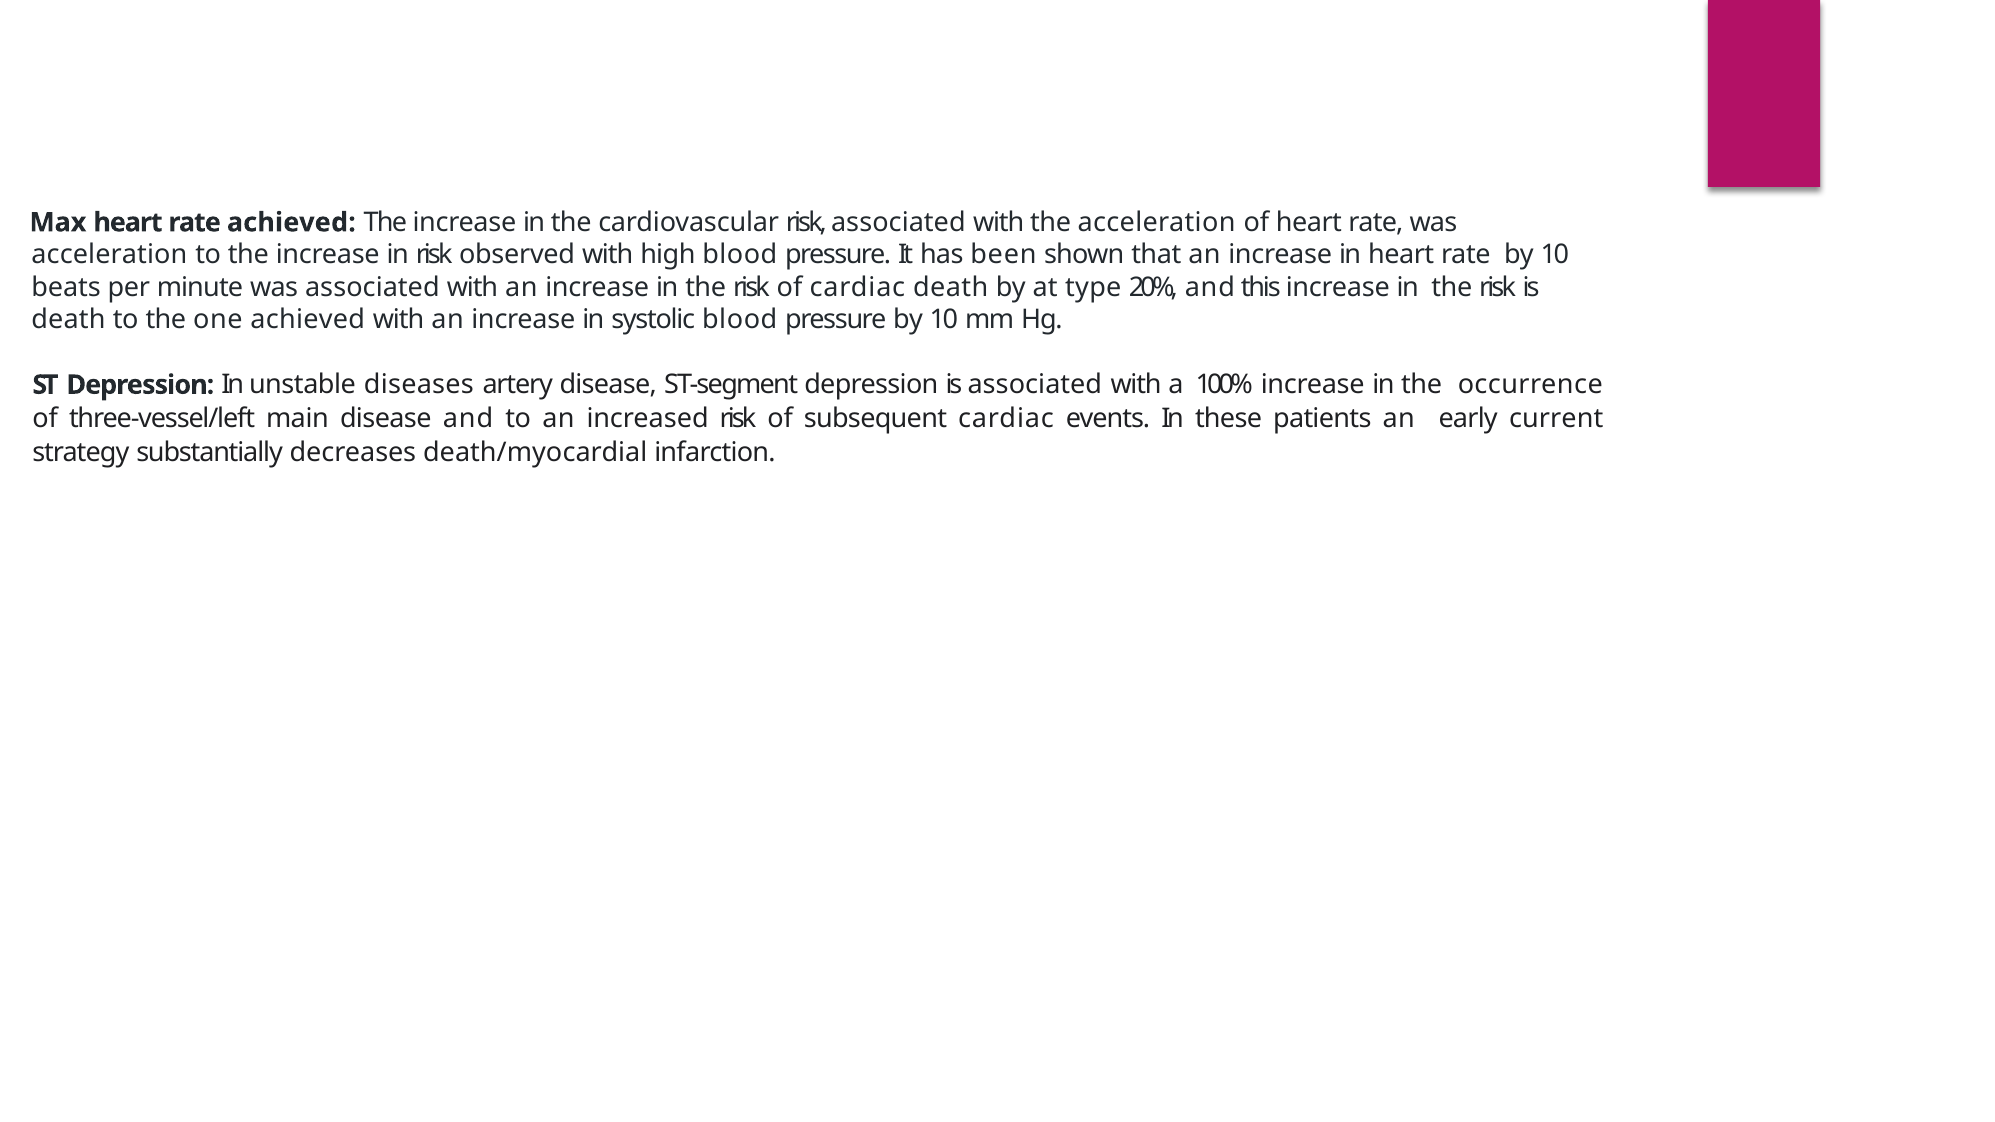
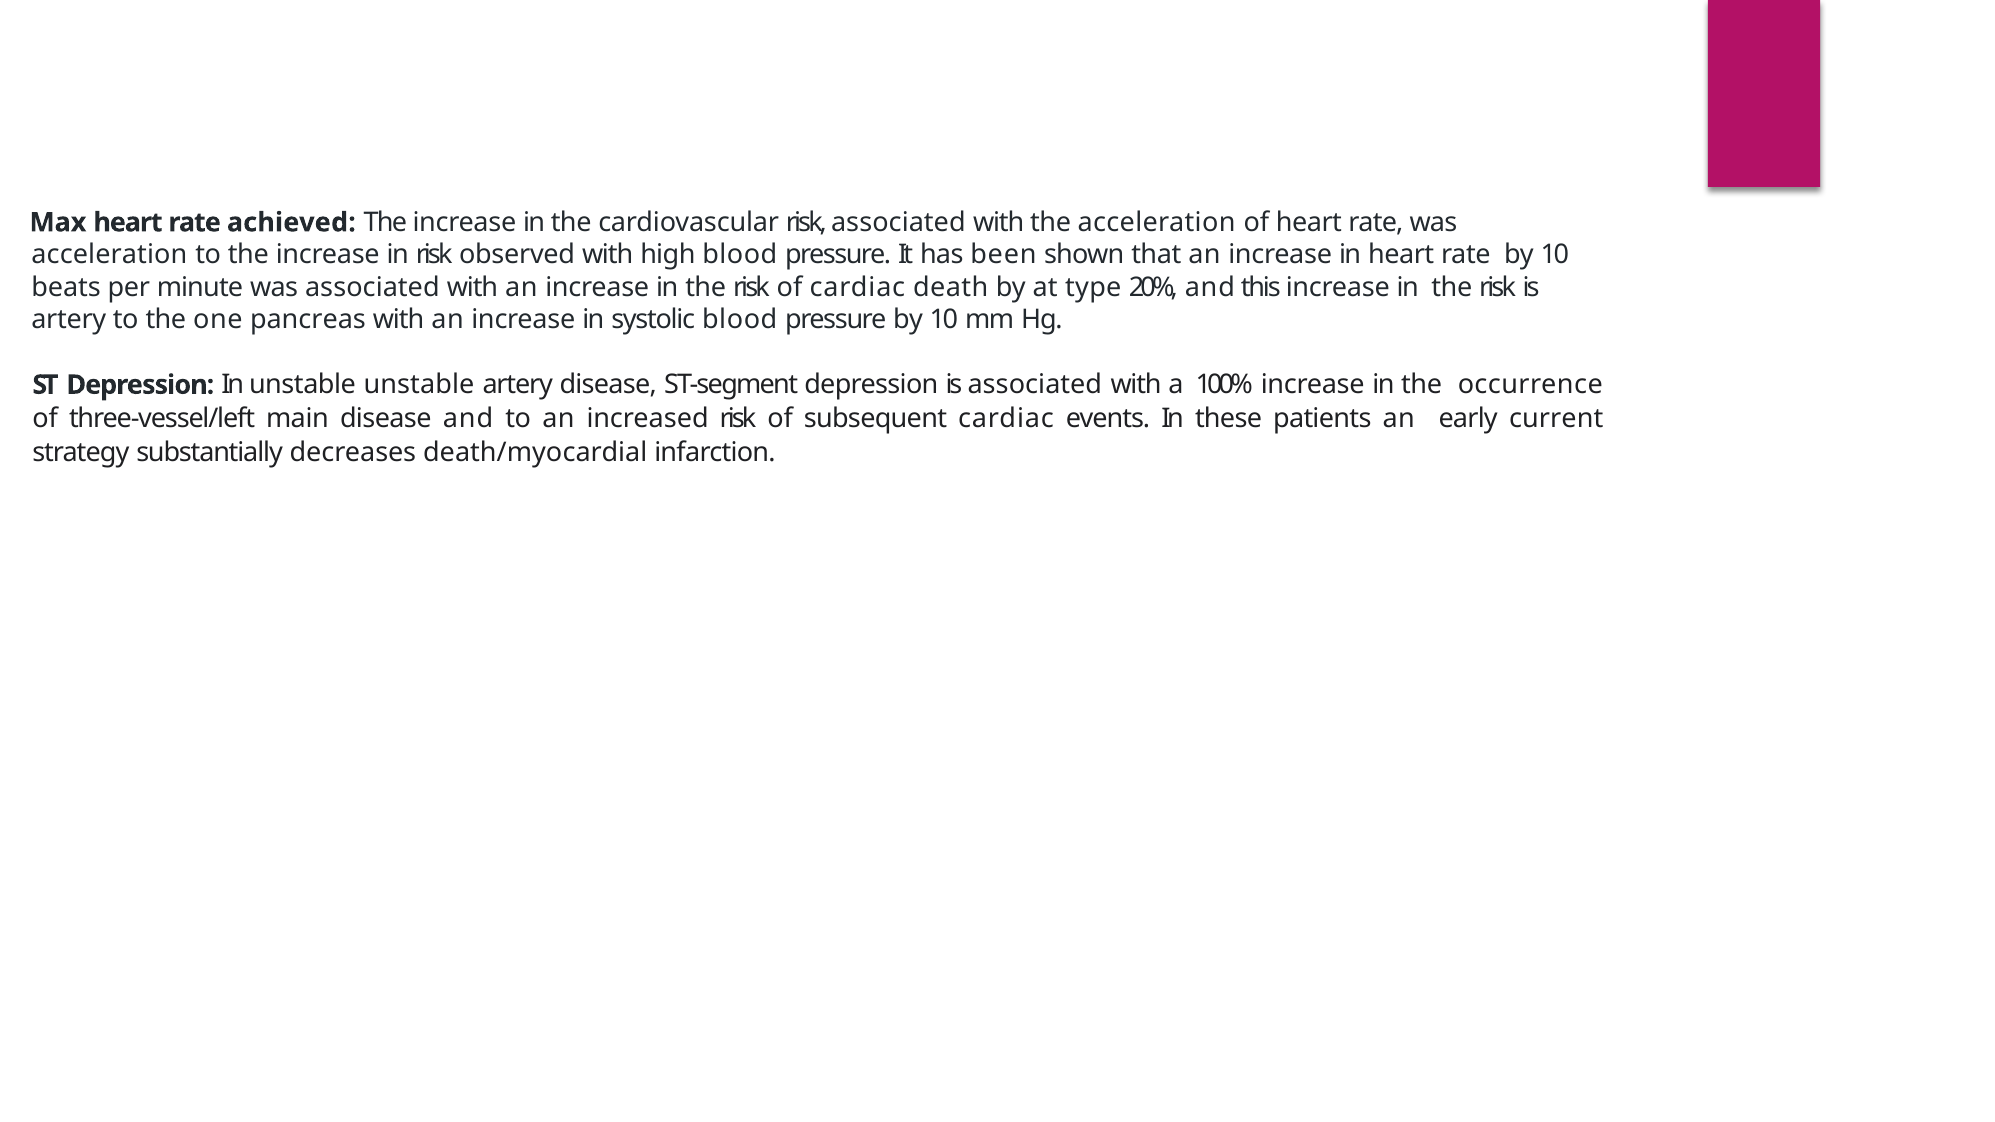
death at (69, 320): death -> artery
one achieved: achieved -> pancreas
unstable diseases: diseases -> unstable
